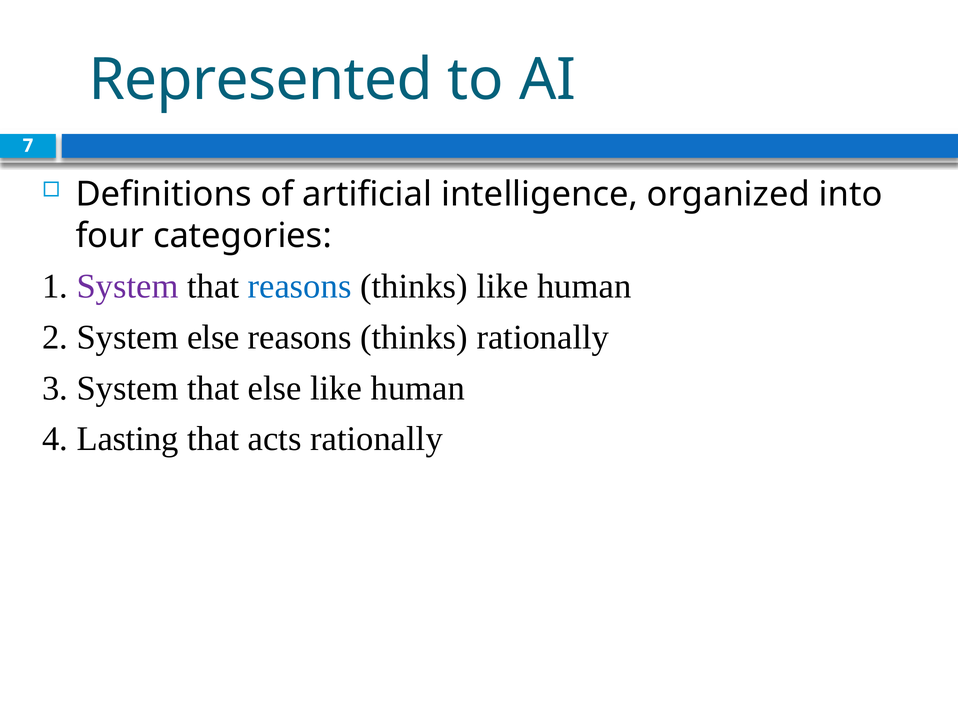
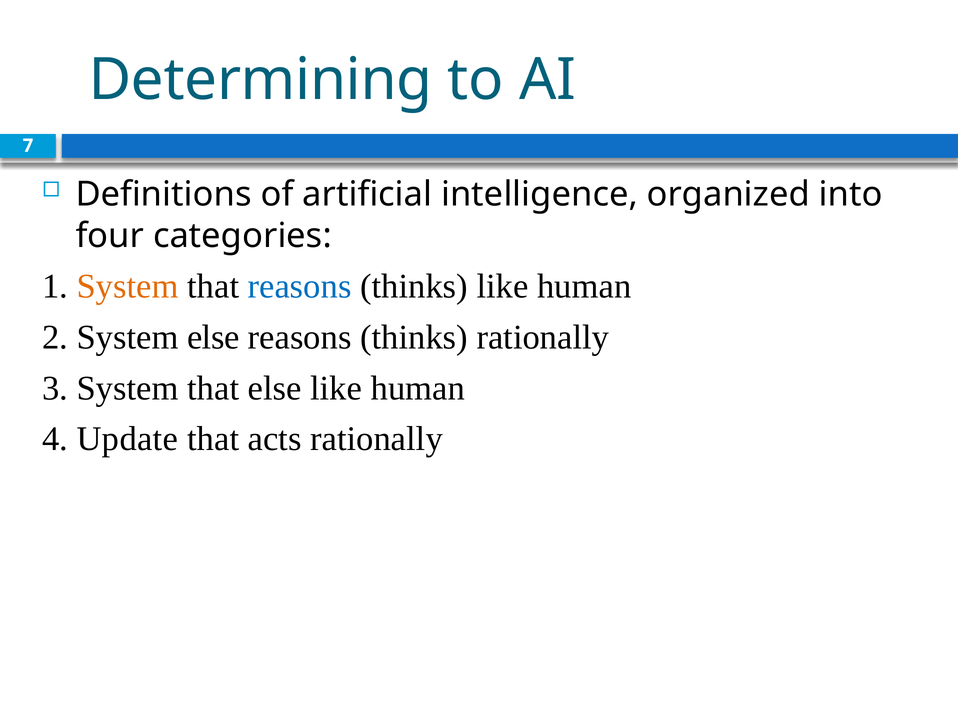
Represented: Represented -> Determining
System at (128, 287) colour: purple -> orange
Lasting: Lasting -> Update
